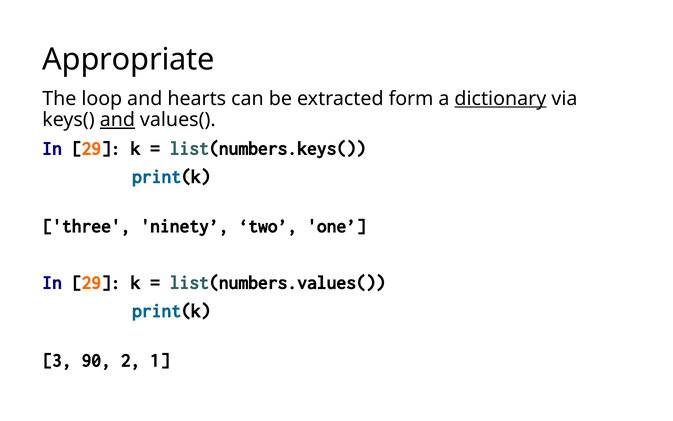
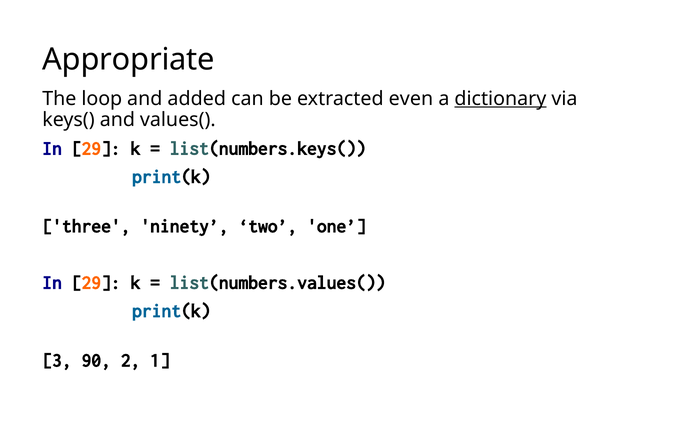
hearts: hearts -> added
form: form -> even
and at (117, 120) underline: present -> none
